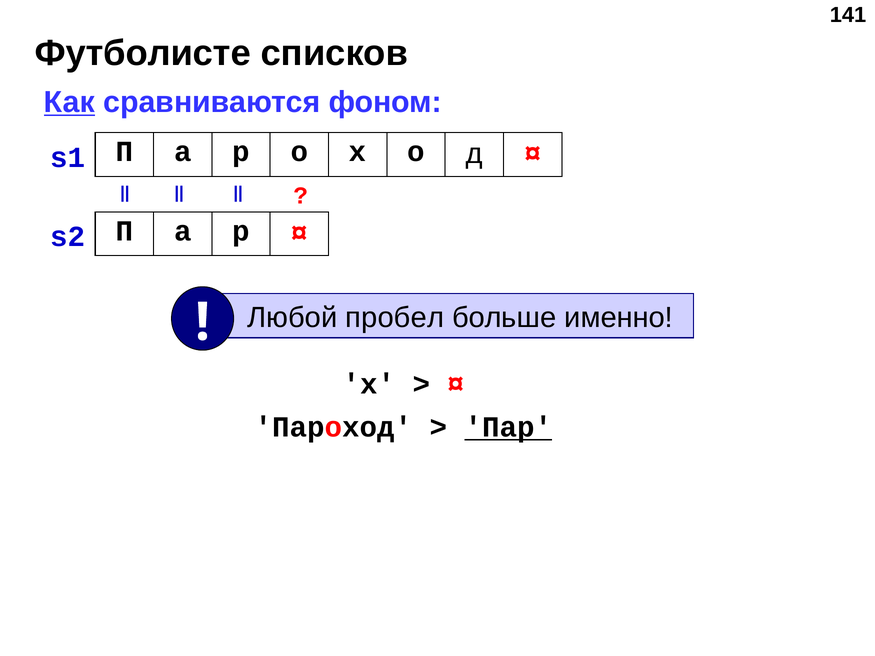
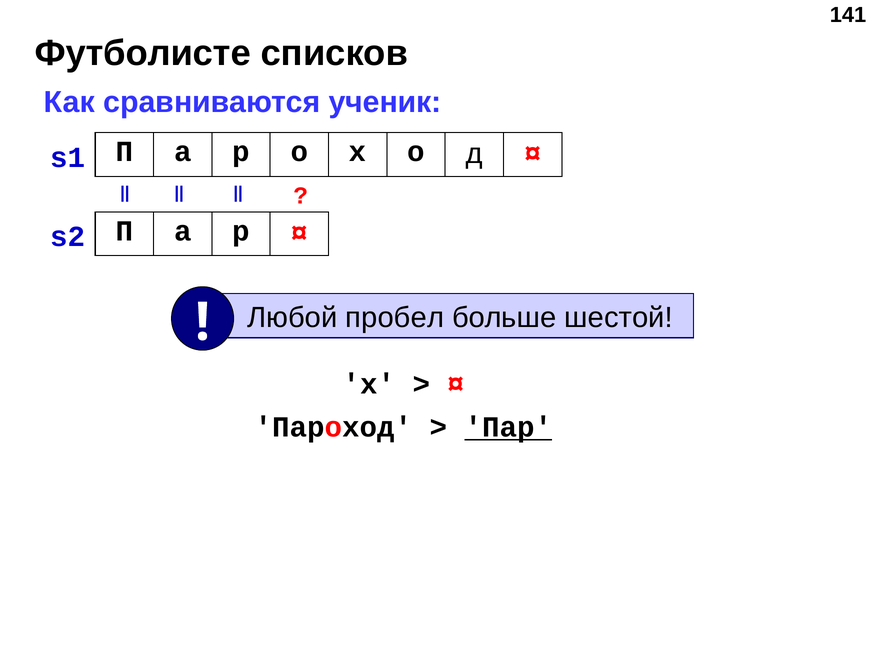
Как underline: present -> none
фоном: фоном -> ученик
именно: именно -> шестой
